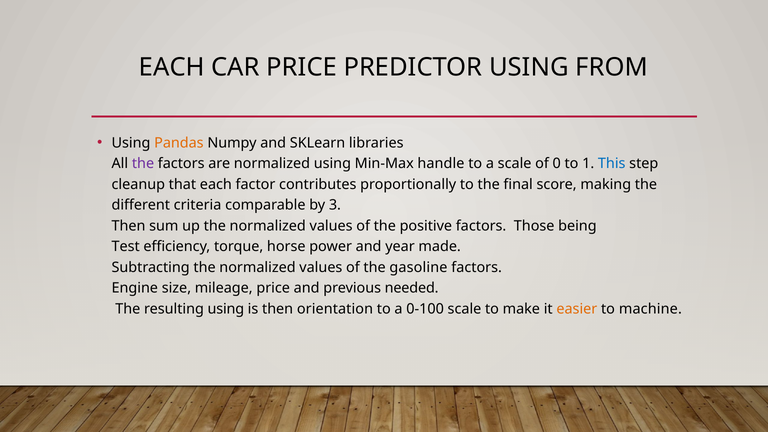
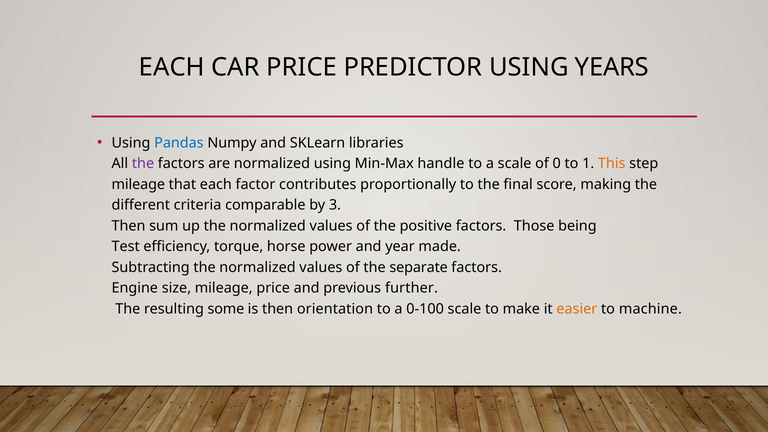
FROM: FROM -> YEARS
Pandas colour: orange -> blue
This colour: blue -> orange
cleanup at (138, 184): cleanup -> mileage
gasoline: gasoline -> separate
needed: needed -> further
resulting using: using -> some
